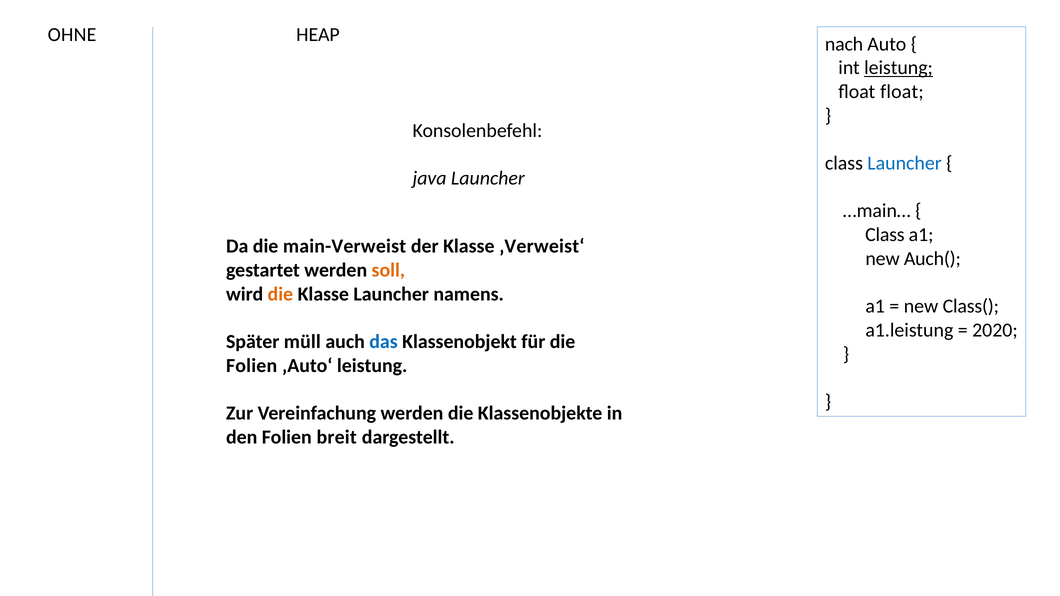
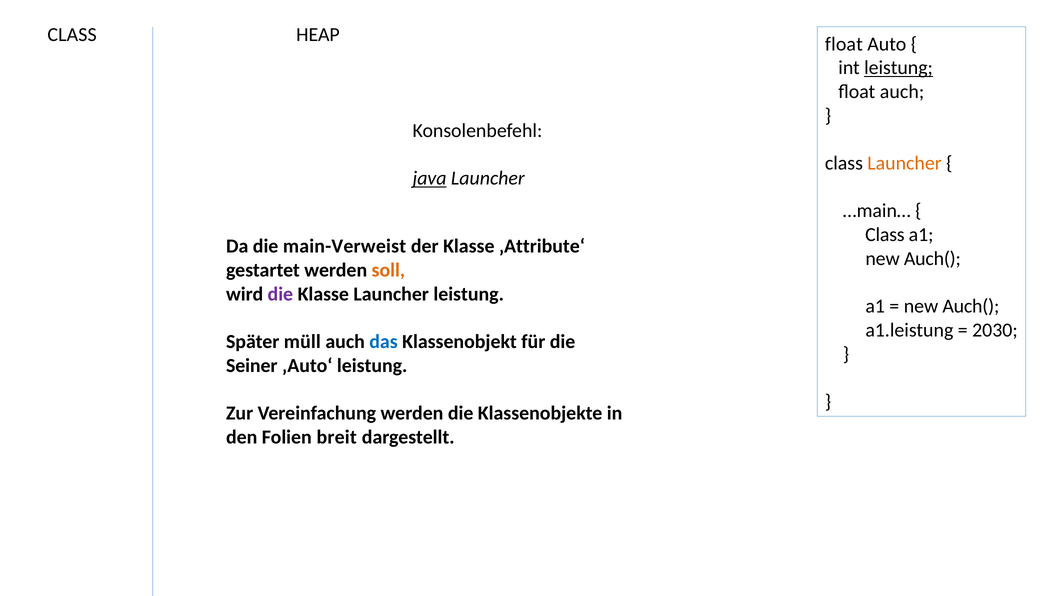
OHNE at (72, 35): OHNE -> CLASS
nach at (844, 44): nach -> float
float float: float -> auch
Launcher at (905, 163) colour: blue -> orange
java underline: none -> present
‚Verweist‘: ‚Verweist‘ -> ‚Attribute‘
die at (280, 294) colour: orange -> purple
Launcher namens: namens -> leistung
Class( at (971, 306): Class( -> Auch(
2020: 2020 -> 2030
Folien at (252, 366): Folien -> Seiner
